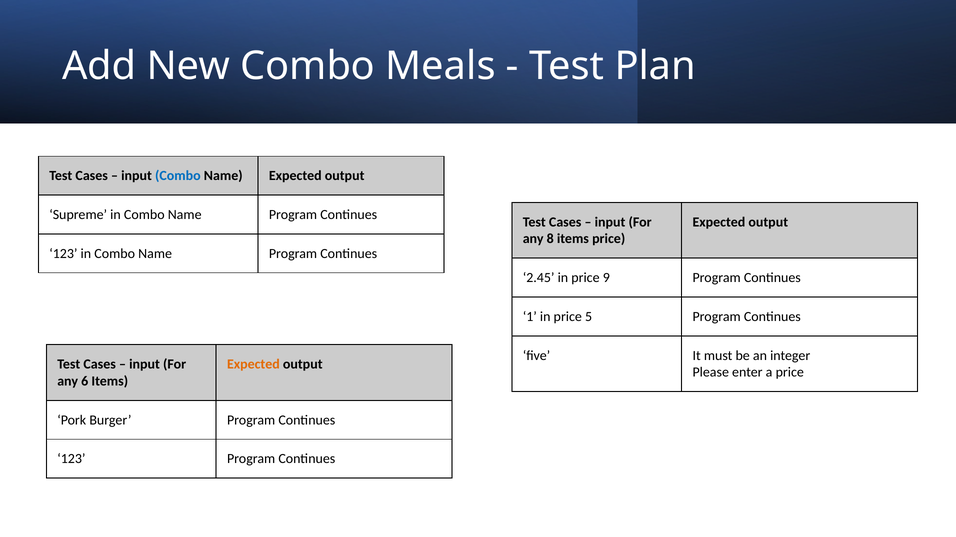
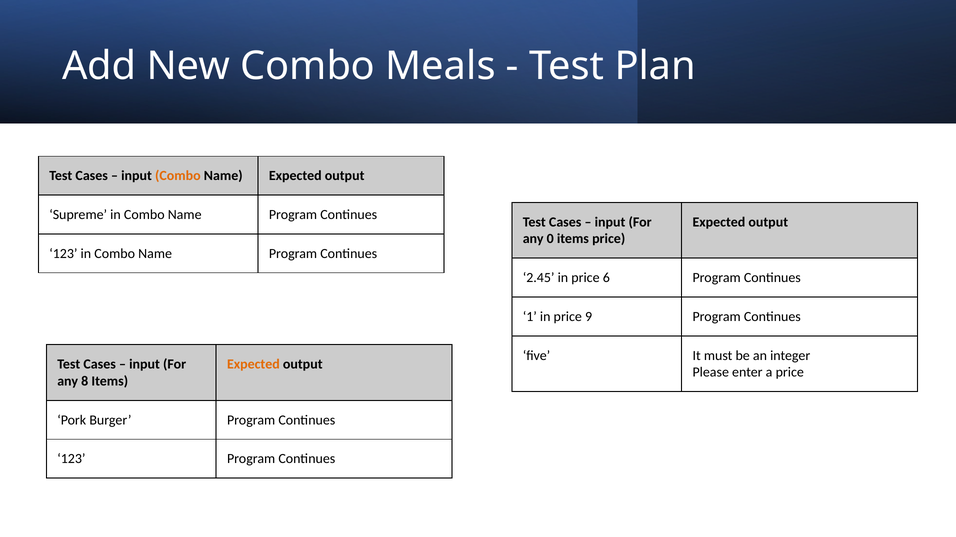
Combo at (178, 176) colour: blue -> orange
8: 8 -> 0
9: 9 -> 6
5: 5 -> 9
6: 6 -> 8
